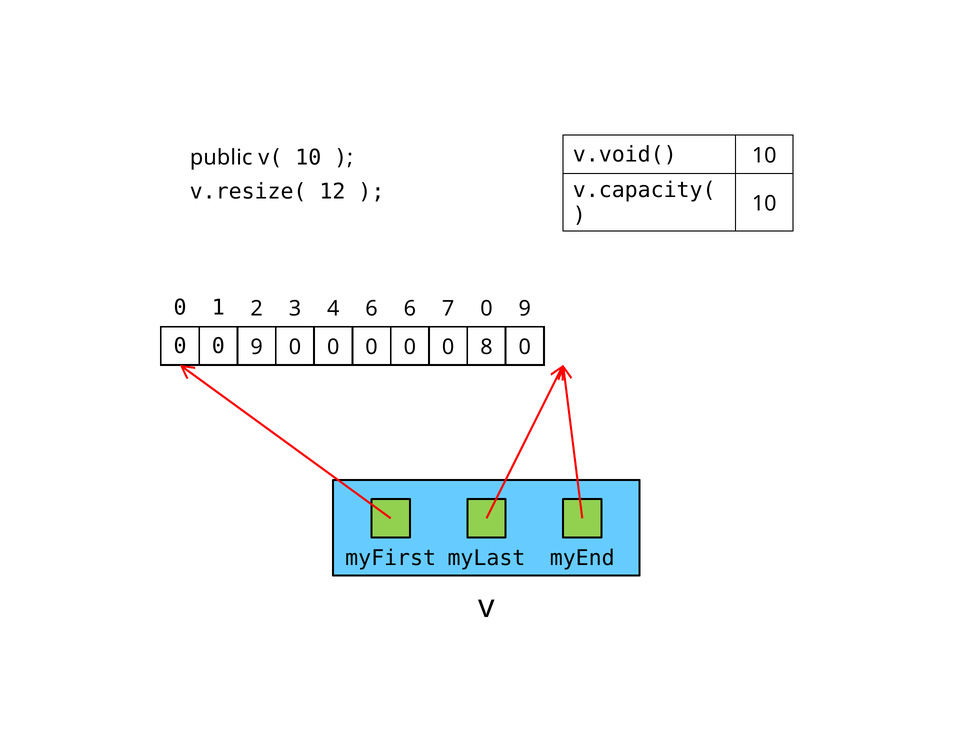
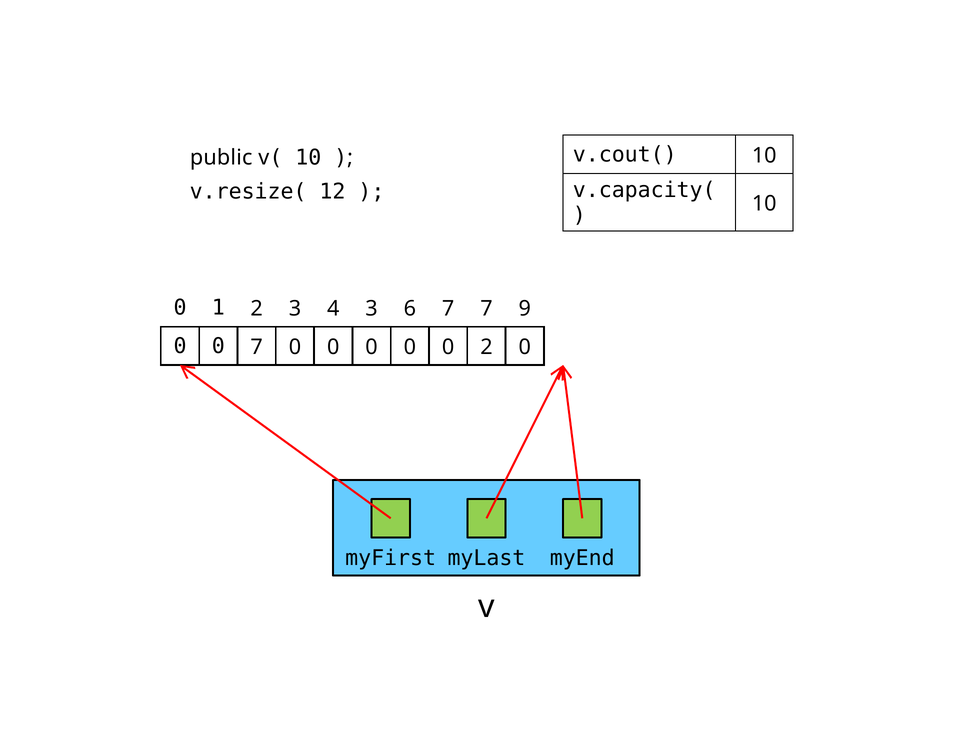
v.void(: v.void( -> v.cout(
4 6: 6 -> 3
7 0: 0 -> 7
0 0 9: 9 -> 7
0 8: 8 -> 2
